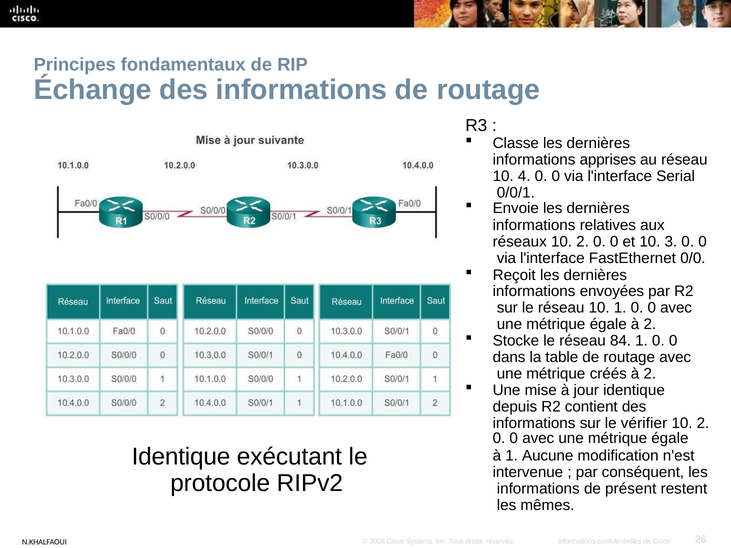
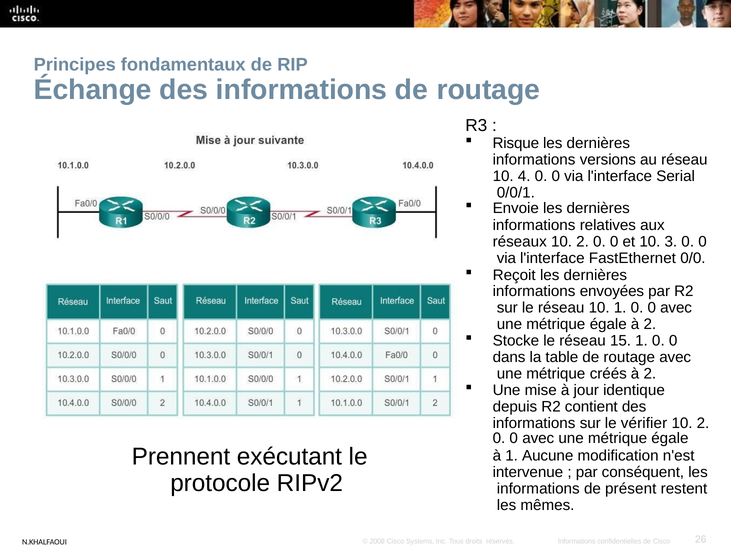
Classe: Classe -> Risque
apprises: apprises -> versions
84: 84 -> 15
Identique at (181, 457): Identique -> Prennent
